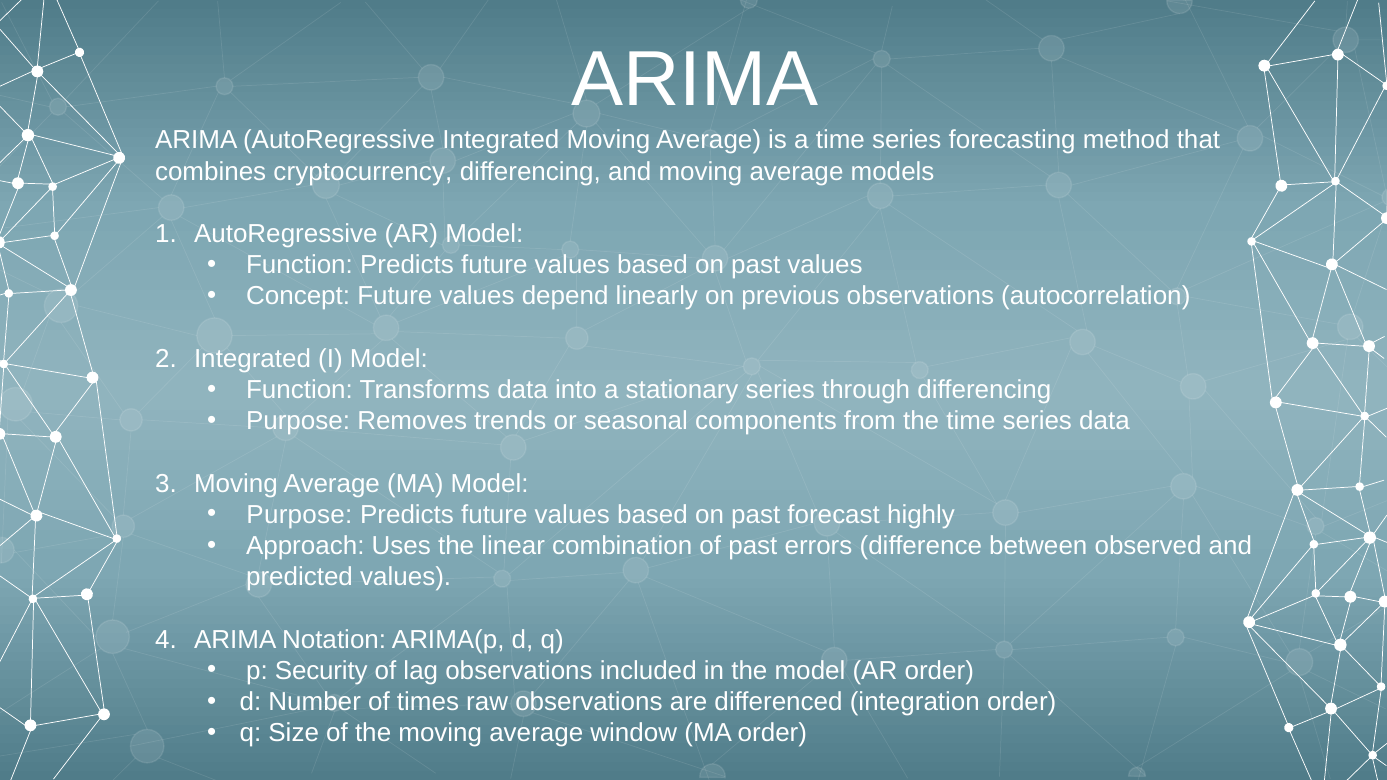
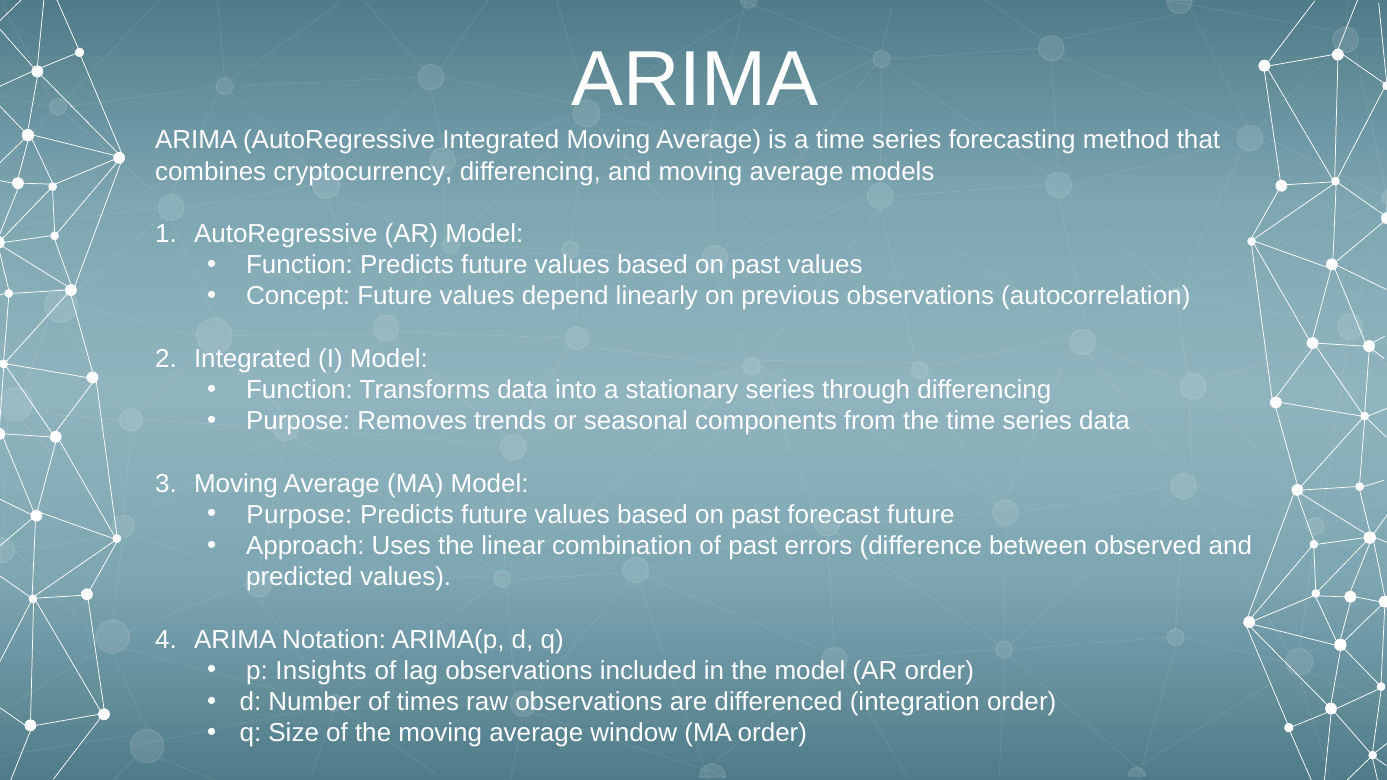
forecast highly: highly -> future
Security: Security -> Insights
